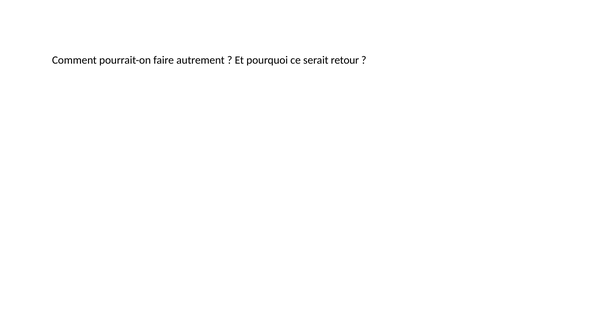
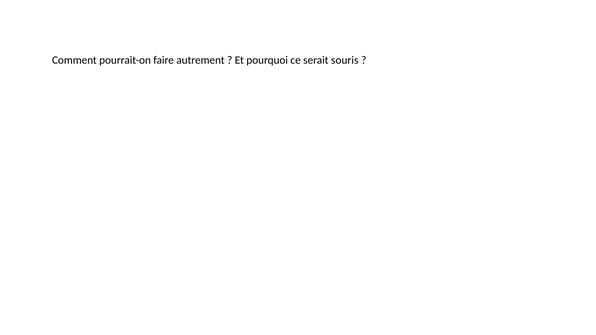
retour: retour -> souris
